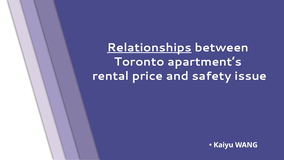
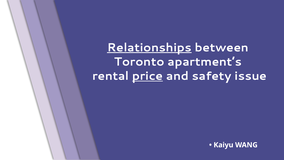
price underline: none -> present
